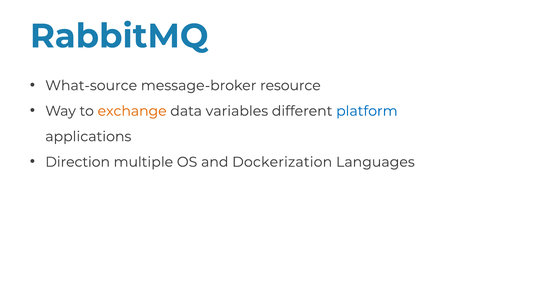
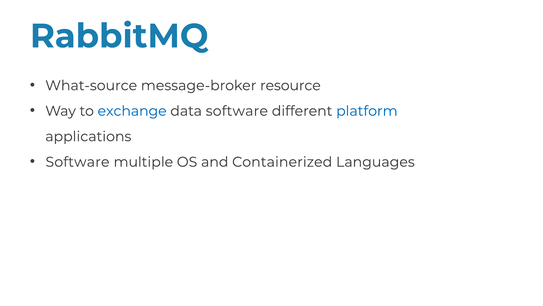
exchange colour: orange -> blue
data variables: variables -> software
Direction at (78, 162): Direction -> Software
Dockerization: Dockerization -> Containerized
